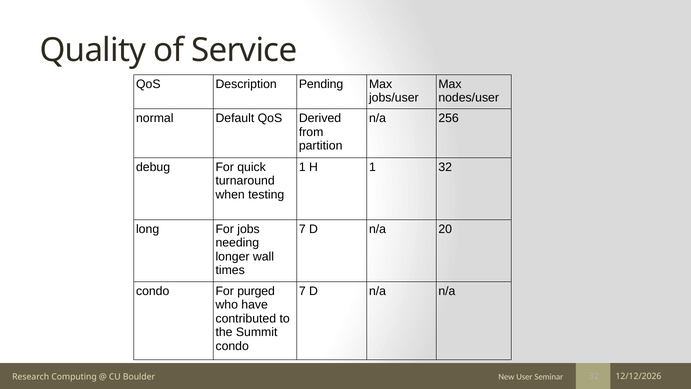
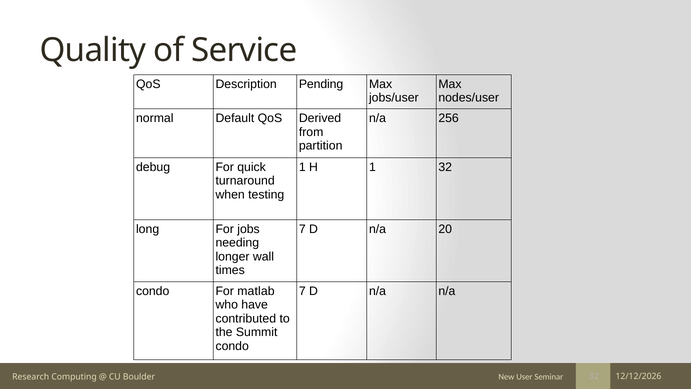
purged: purged -> matlab
